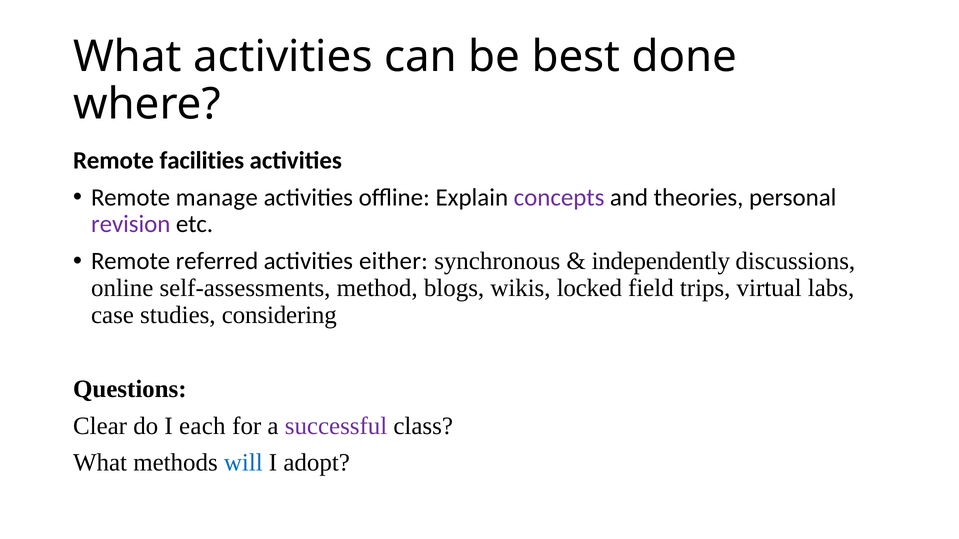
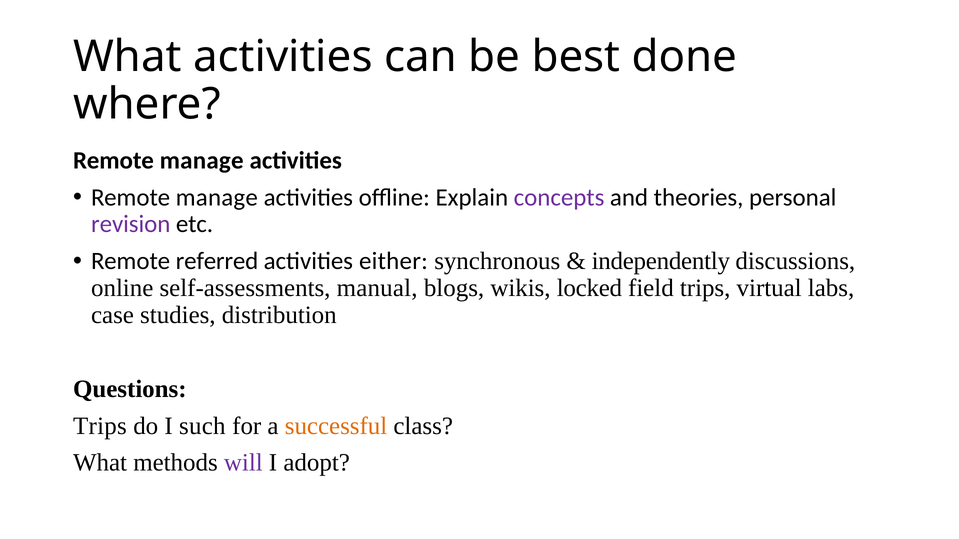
facilities at (202, 161): facilities -> manage
method: method -> manual
considering: considering -> distribution
Clear at (100, 426): Clear -> Trips
each: each -> such
successful colour: purple -> orange
will colour: blue -> purple
